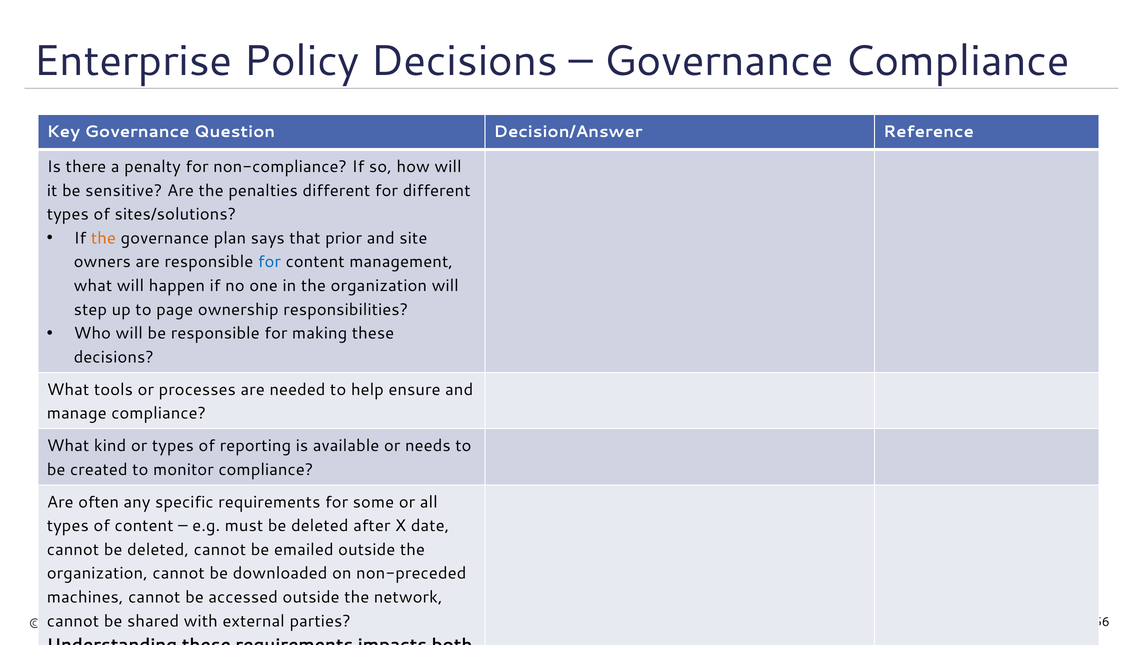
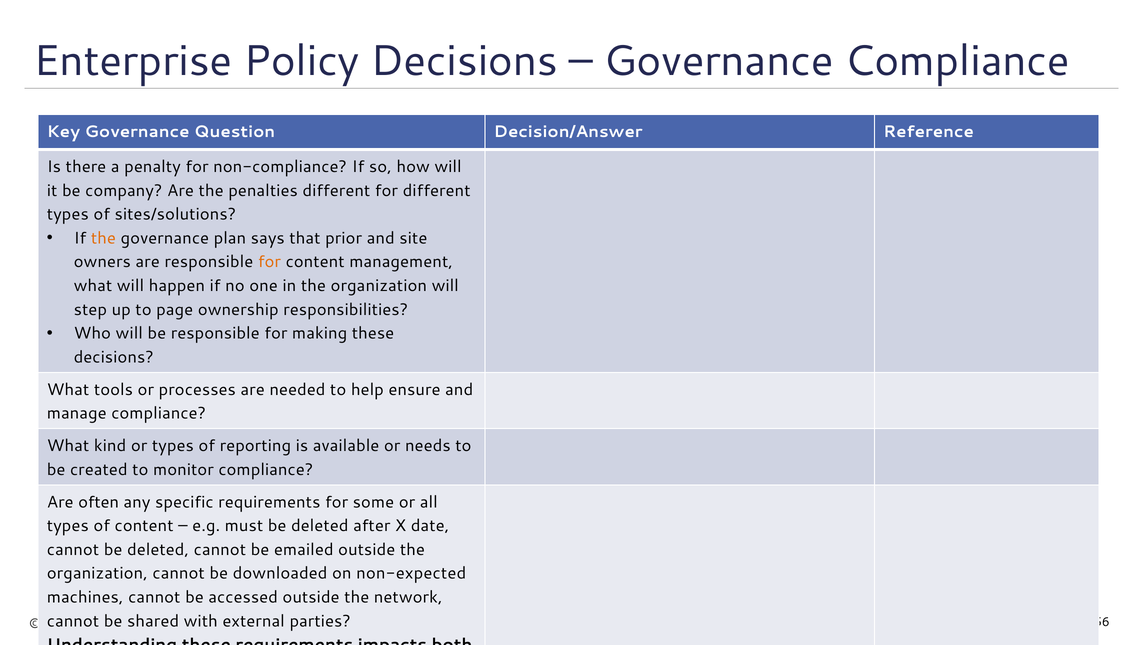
sensitive: sensitive -> company
for at (269, 262) colour: blue -> orange
non-preceded: non-preceded -> non-expected
